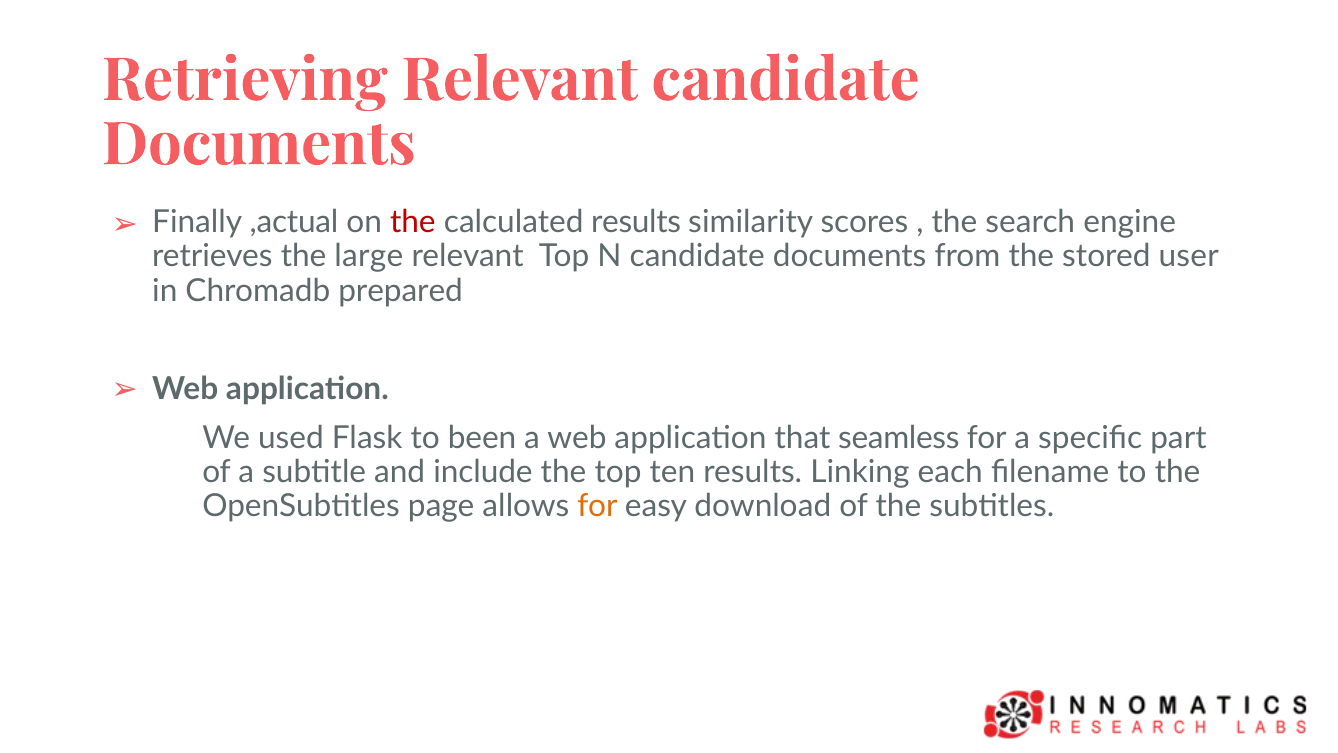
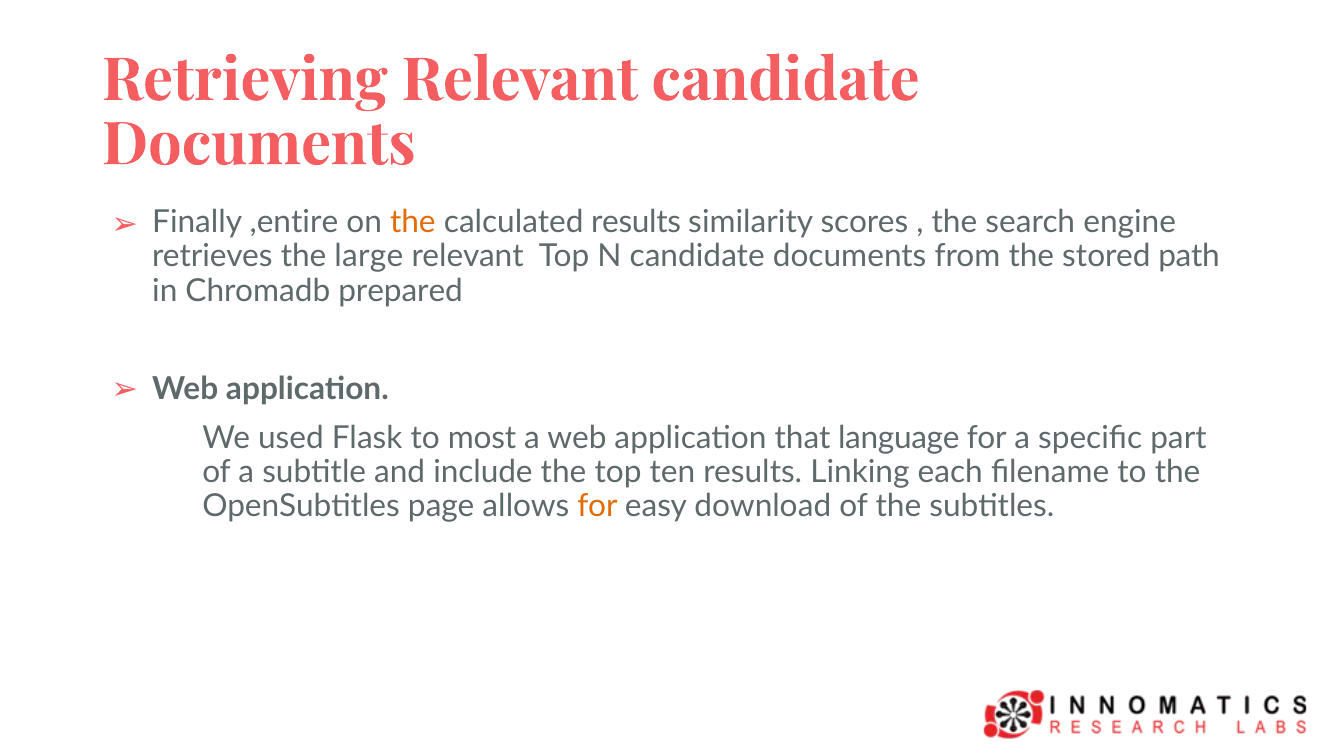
,actual: ,actual -> ,entire
the at (413, 222) colour: red -> orange
user: user -> path
been: been -> most
seamless: seamless -> language
